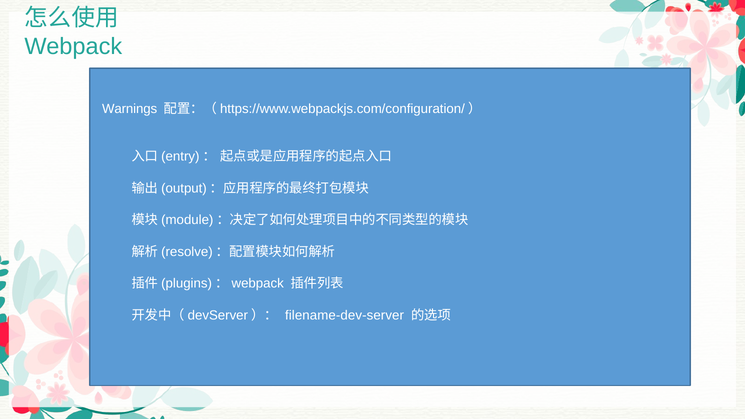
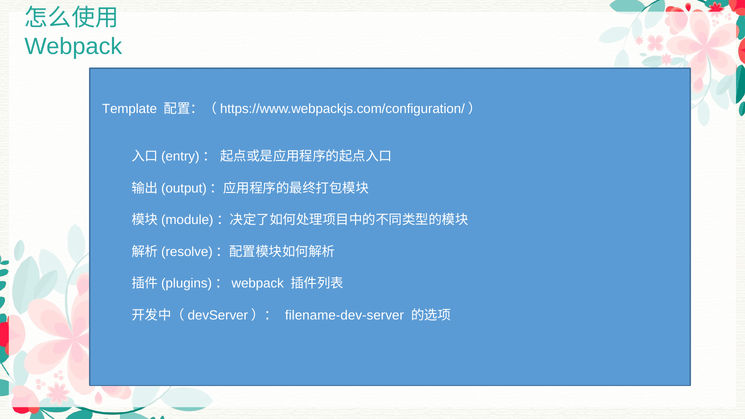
Warnings: Warnings -> Template
